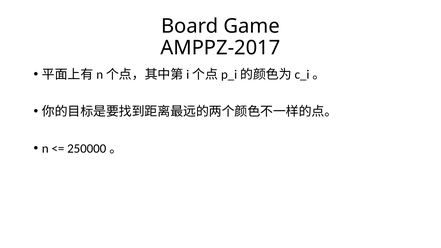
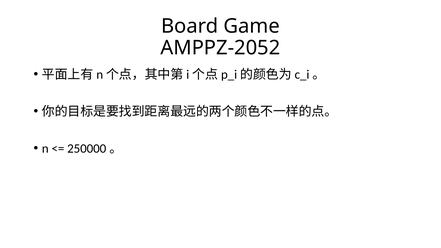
AMPPZ-2017: AMPPZ-2017 -> AMPPZ-2052
